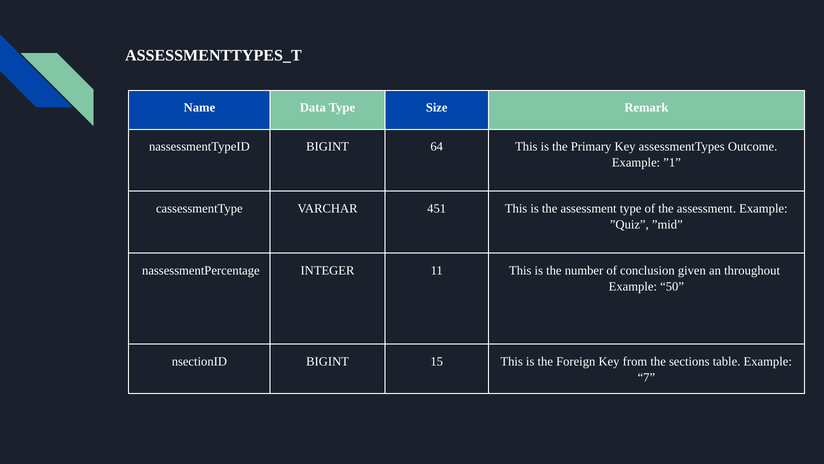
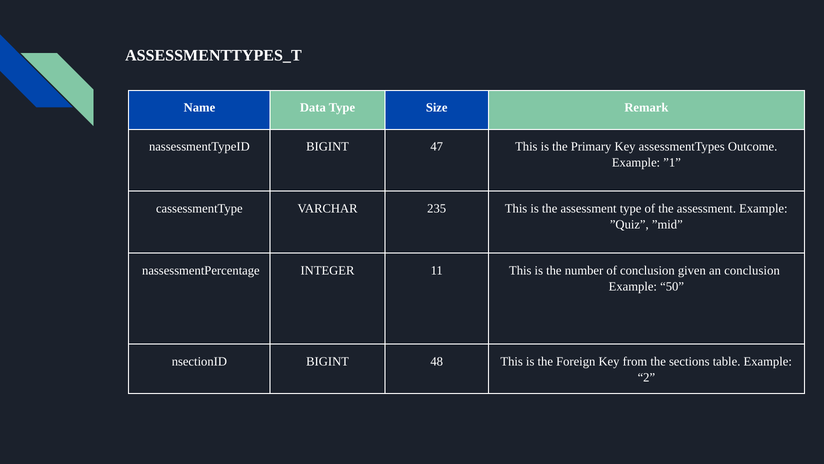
64: 64 -> 47
451: 451 -> 235
an throughout: throughout -> conclusion
15: 15 -> 48
7: 7 -> 2
